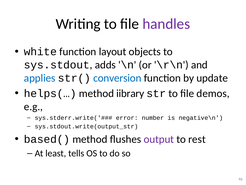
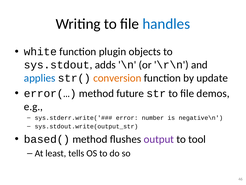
handles colour: purple -> blue
layout: layout -> plugin
conversion colour: blue -> orange
helps(…: helps(… -> error(…
iibrary: iibrary -> future
rest: rest -> tool
